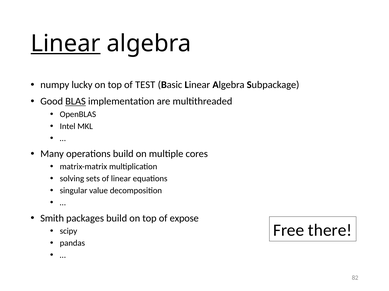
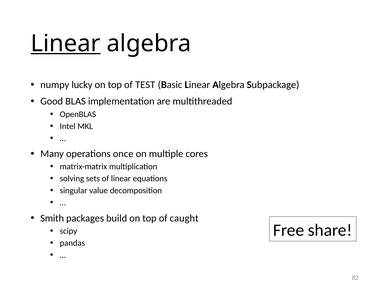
BLAS underline: present -> none
operations build: build -> once
expose: expose -> caught
there: there -> share
